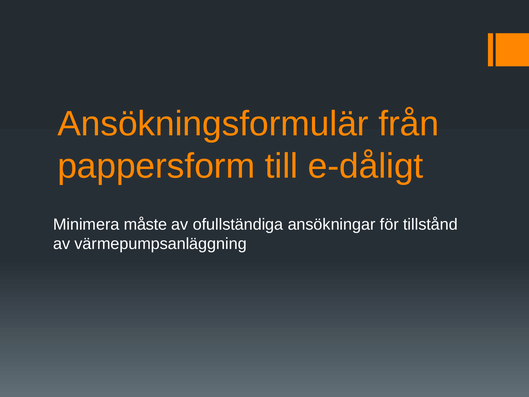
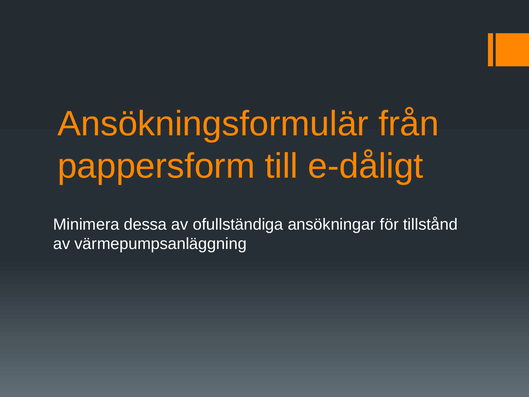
måste: måste -> dessa
